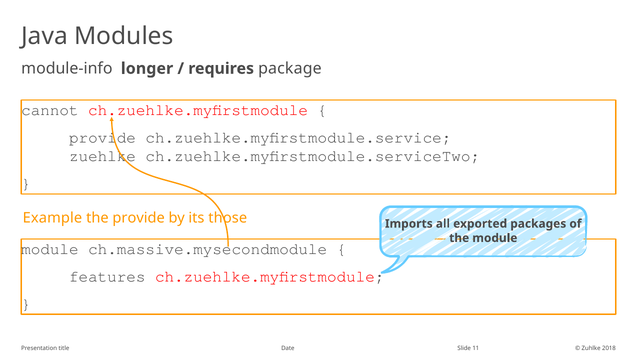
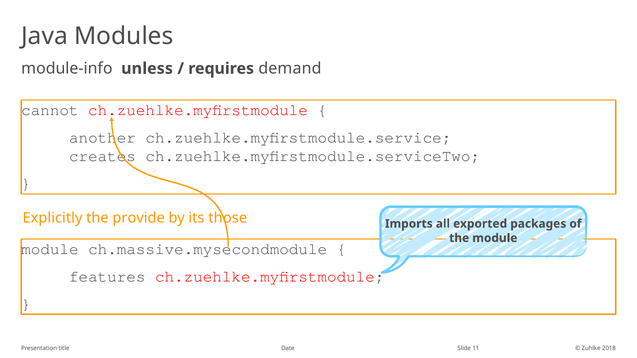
longer: longer -> unless
package: package -> demand
provide at (102, 137): provide -> another
zuehlke: zuehlke -> creates
Example: Example -> Explicitly
